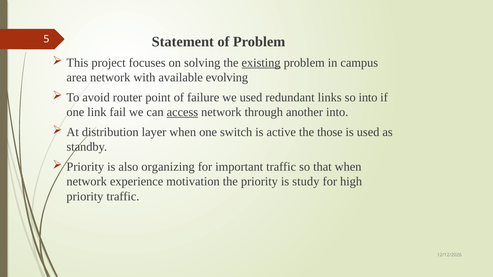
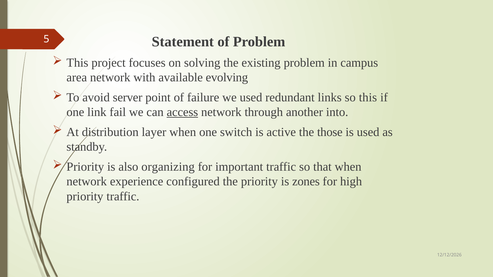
existing underline: present -> none
router: router -> server
so into: into -> this
motivation: motivation -> configured
study: study -> zones
